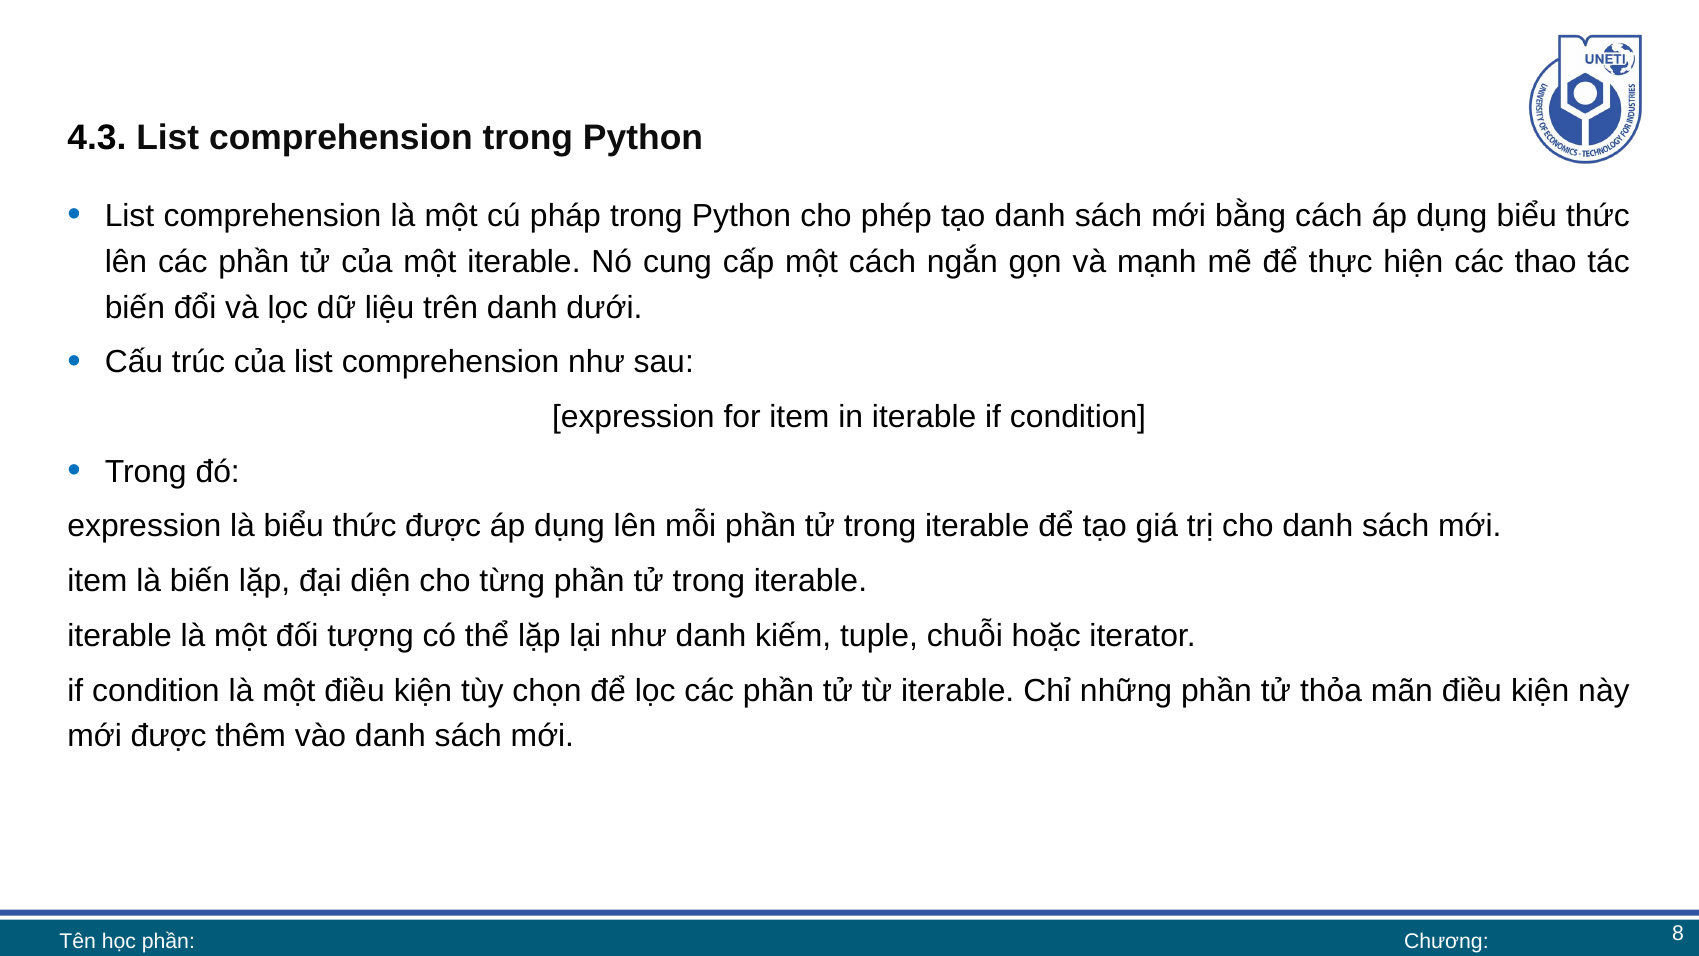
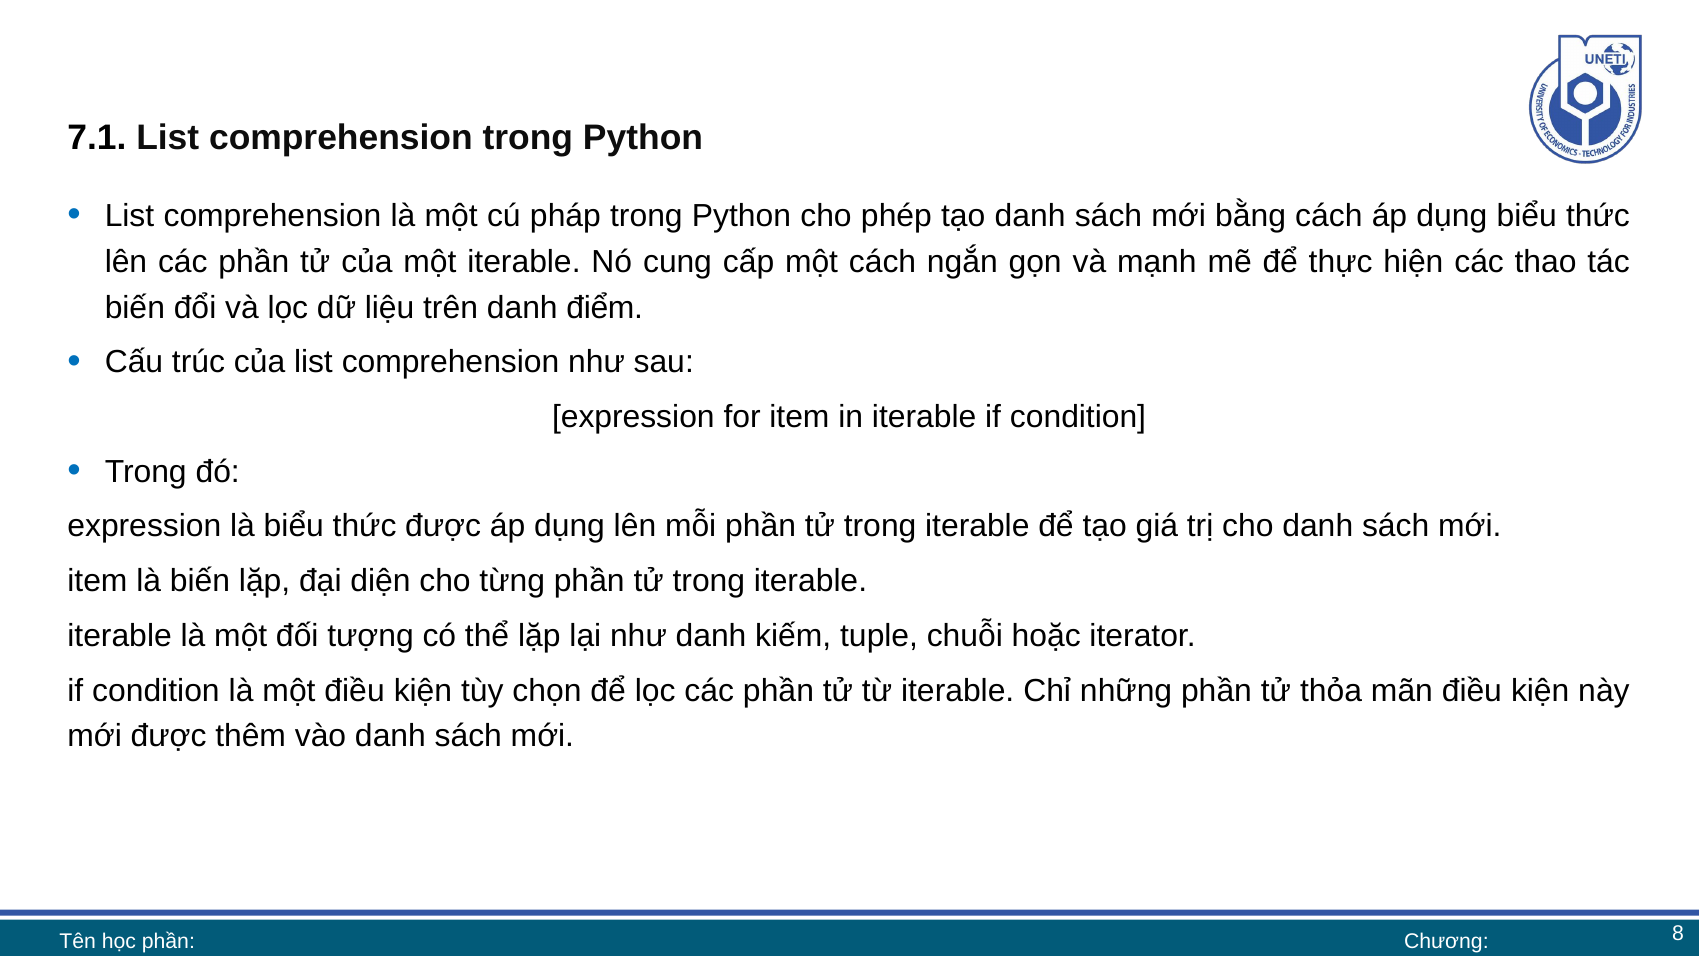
4.3: 4.3 -> 7.1
dưới: dưới -> điểm
